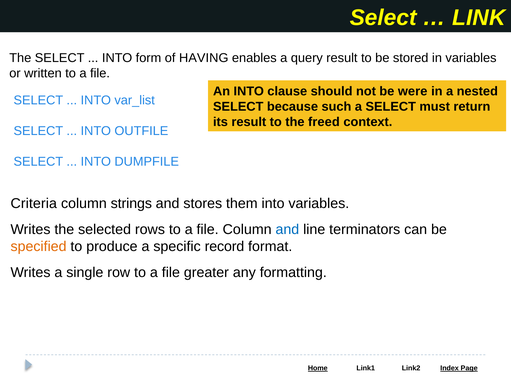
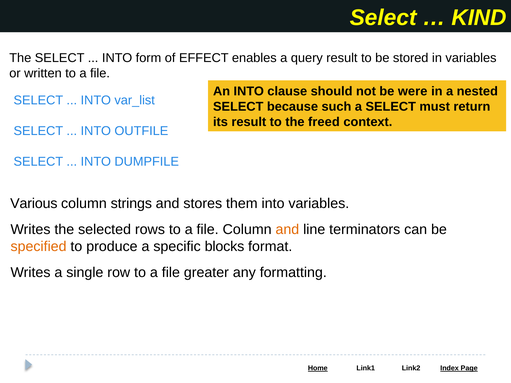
LINK: LINK -> KIND
HAVING: HAVING -> EFFECT
Criteria: Criteria -> Various
and at (287, 230) colour: blue -> orange
record: record -> blocks
